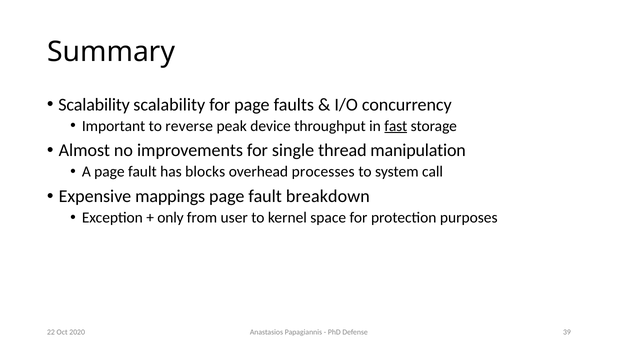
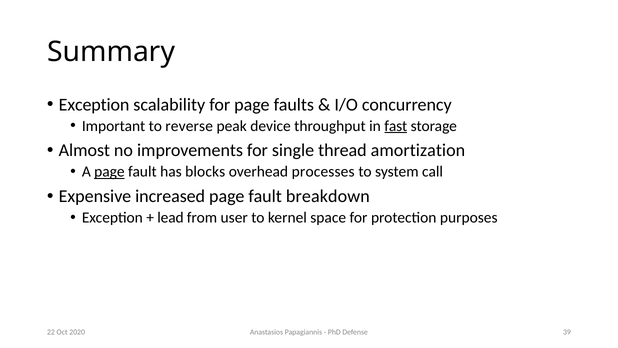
Scalability at (94, 104): Scalability -> Exception
manipulation: manipulation -> amortization
page at (109, 172) underline: none -> present
mappings: mappings -> increased
only: only -> lead
